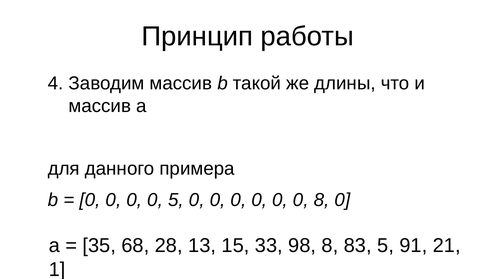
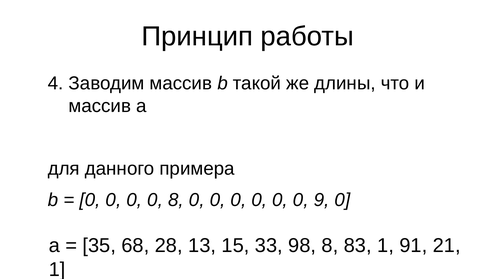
0 5: 5 -> 8
0 8: 8 -> 9
83 5: 5 -> 1
